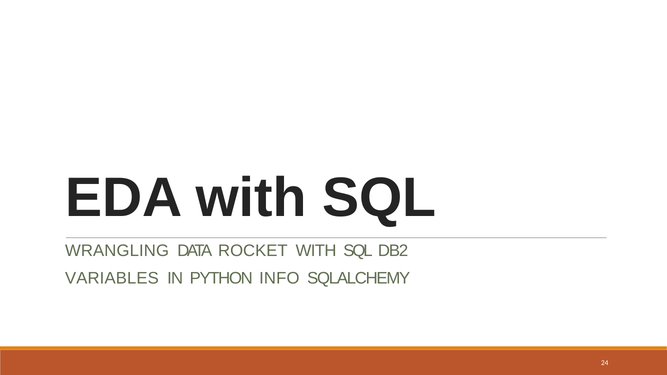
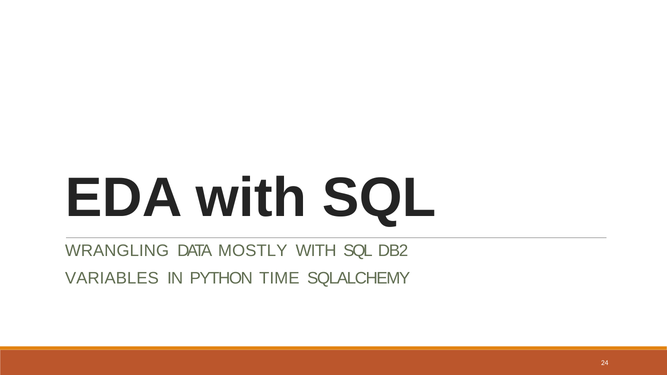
ROCKET: ROCKET -> MOSTLY
INFO: INFO -> TIME
